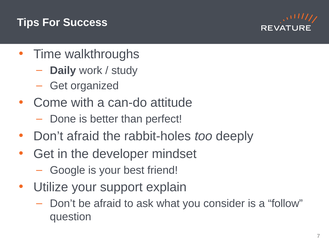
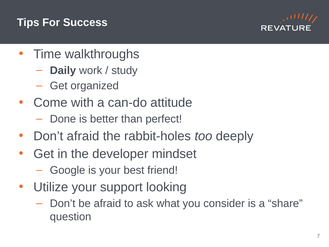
explain: explain -> looking
follow: follow -> share
